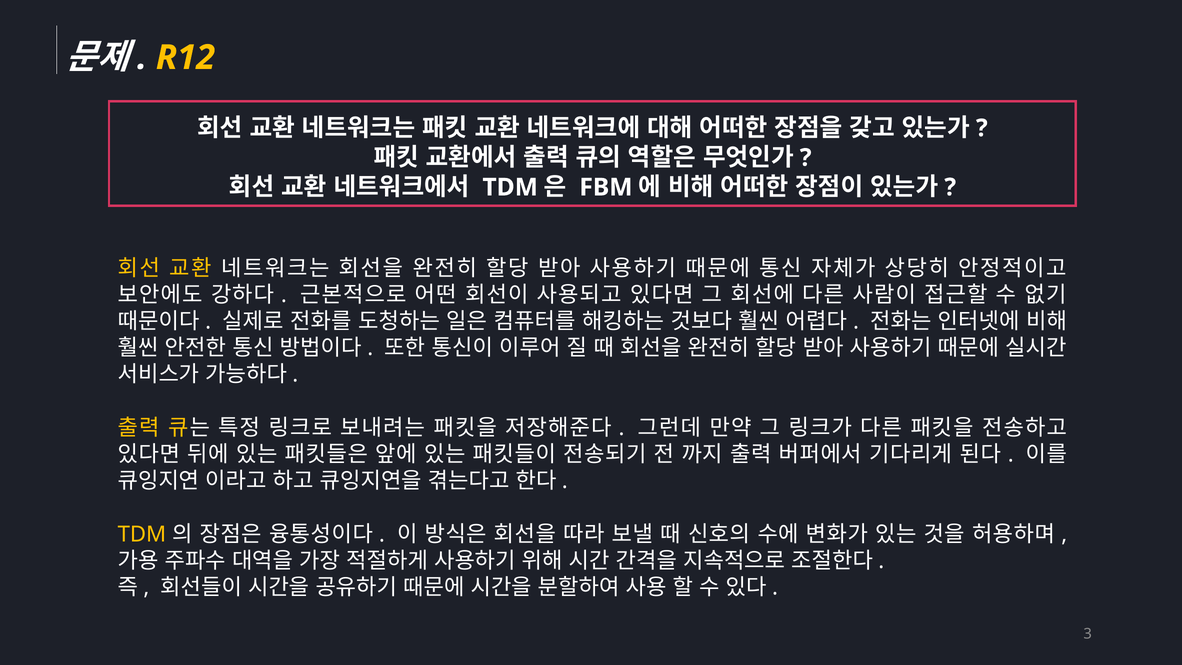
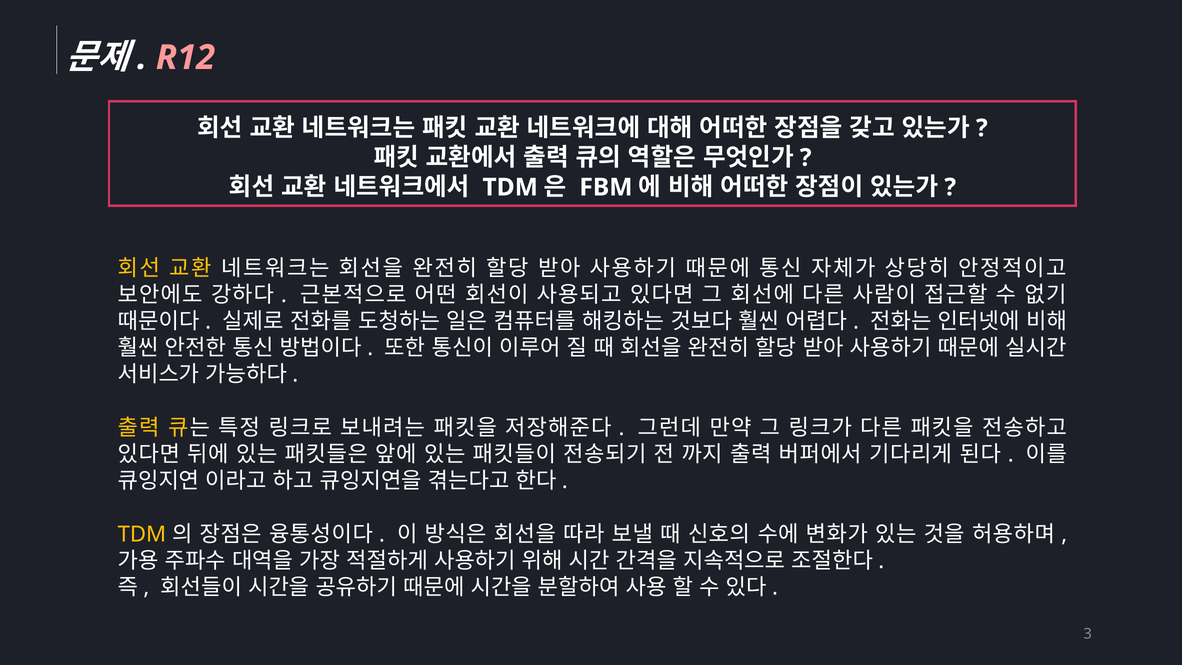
R12 colour: yellow -> pink
